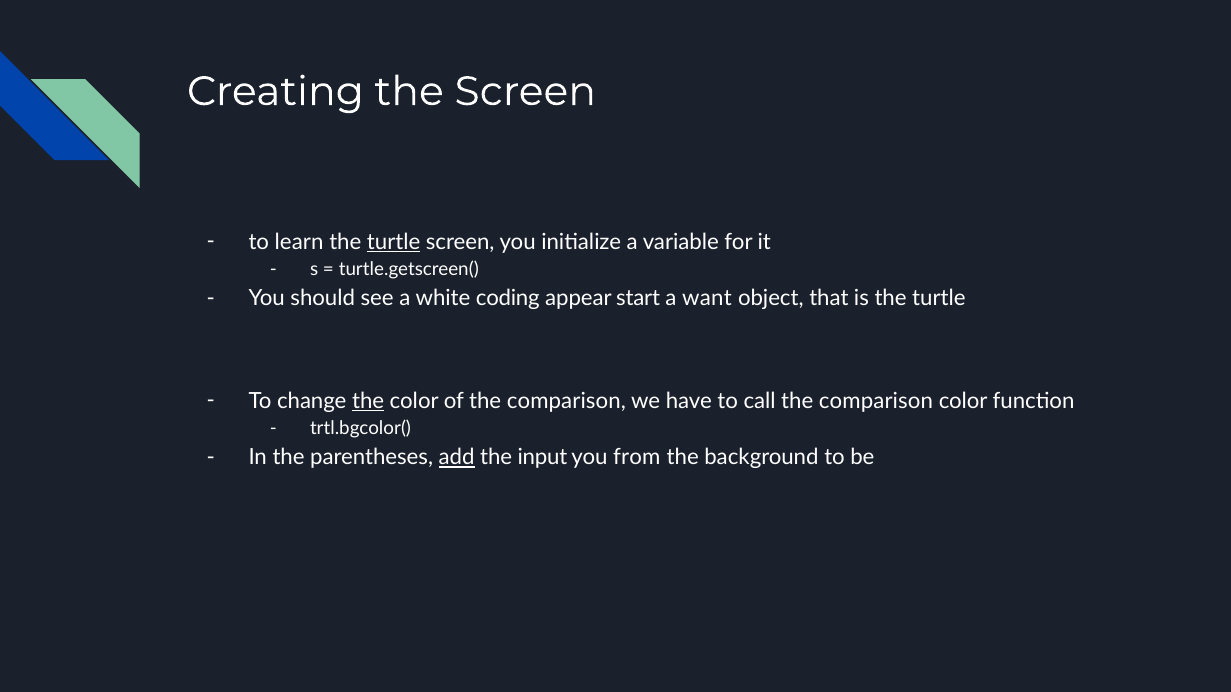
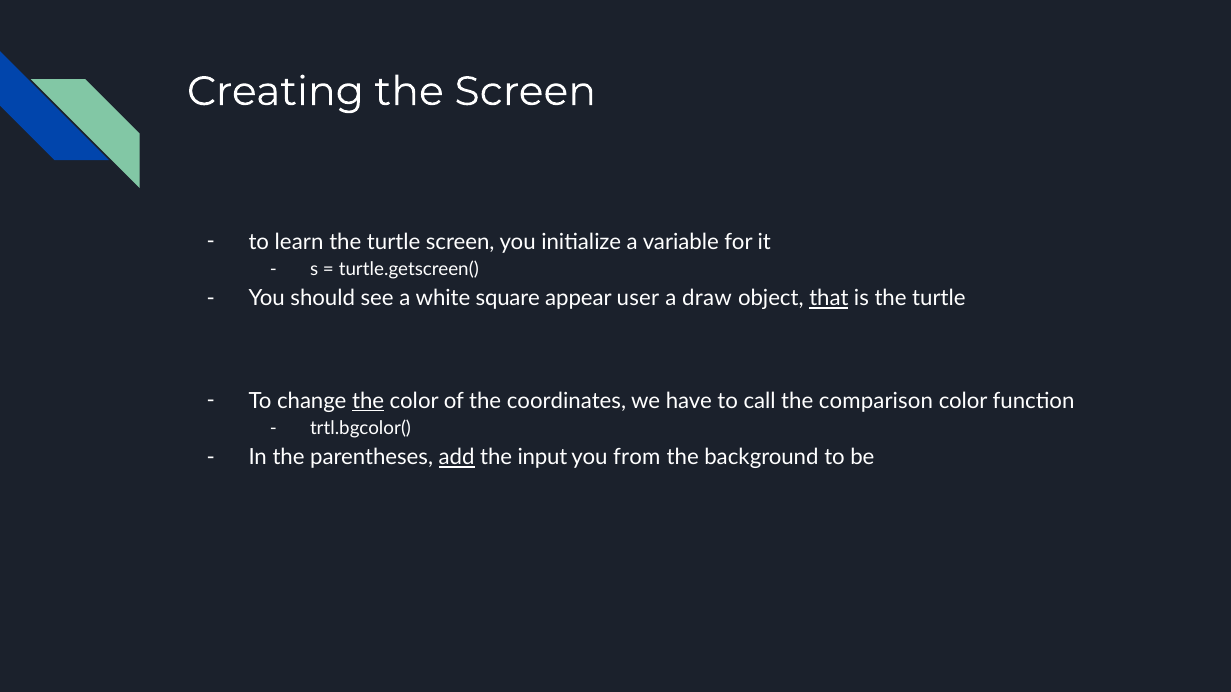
turtle at (394, 242) underline: present -> none
coding: coding -> square
start: start -> user
want: want -> draw
that underline: none -> present
of the comparison: comparison -> coordinates
